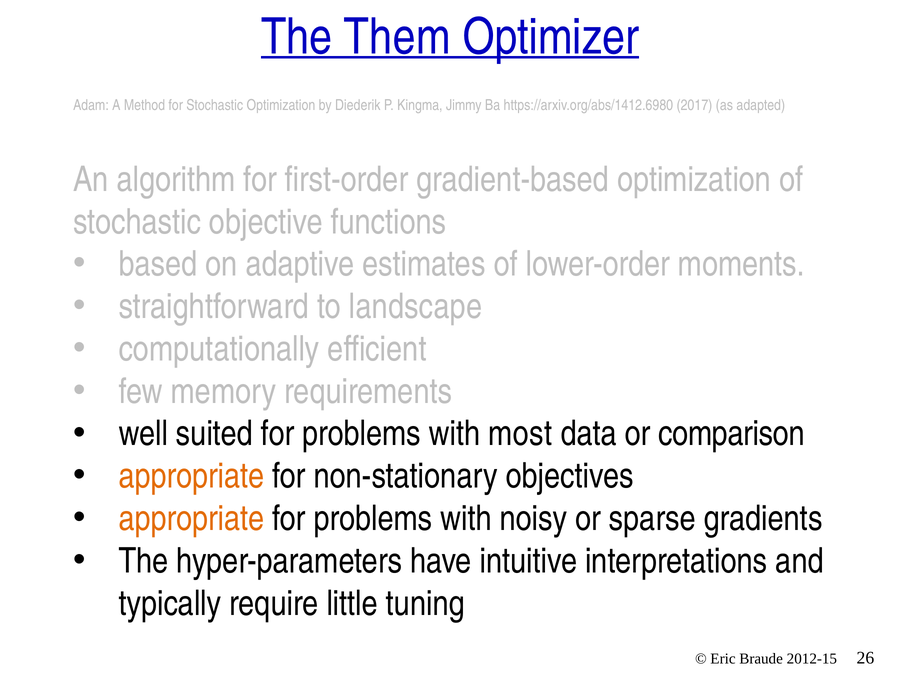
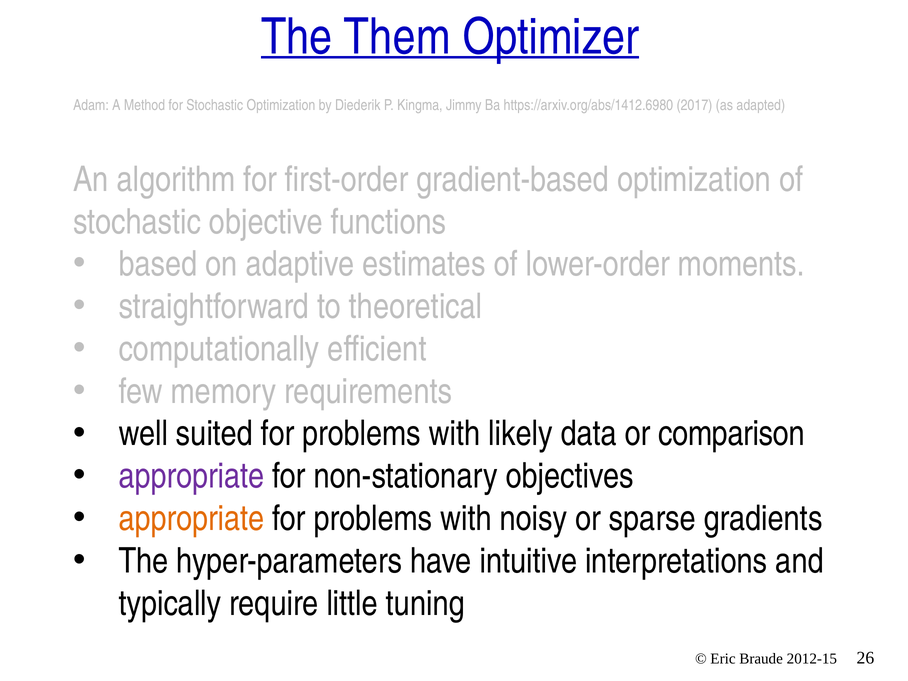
landscape: landscape -> theoretical
most: most -> likely
appropriate at (191, 476) colour: orange -> purple
